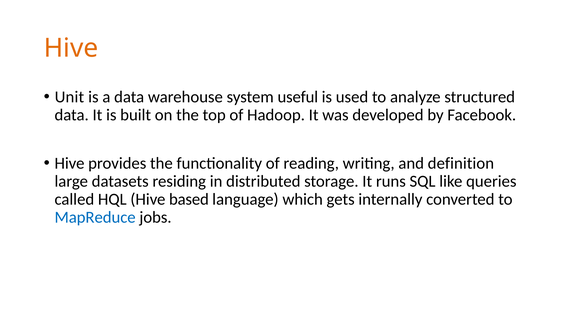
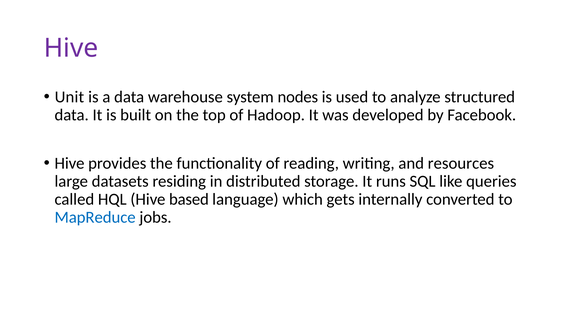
Hive at (71, 48) colour: orange -> purple
useful: useful -> nodes
definition: definition -> resources
